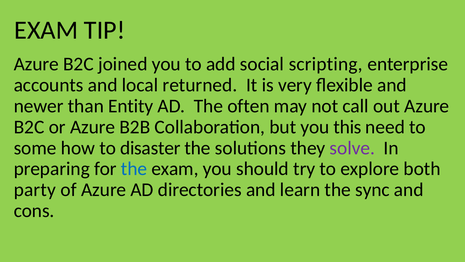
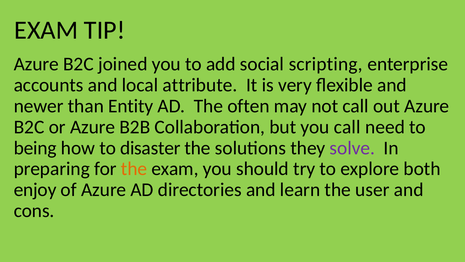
returned: returned -> attribute
you this: this -> call
some: some -> being
the at (134, 169) colour: blue -> orange
party: party -> enjoy
sync: sync -> user
